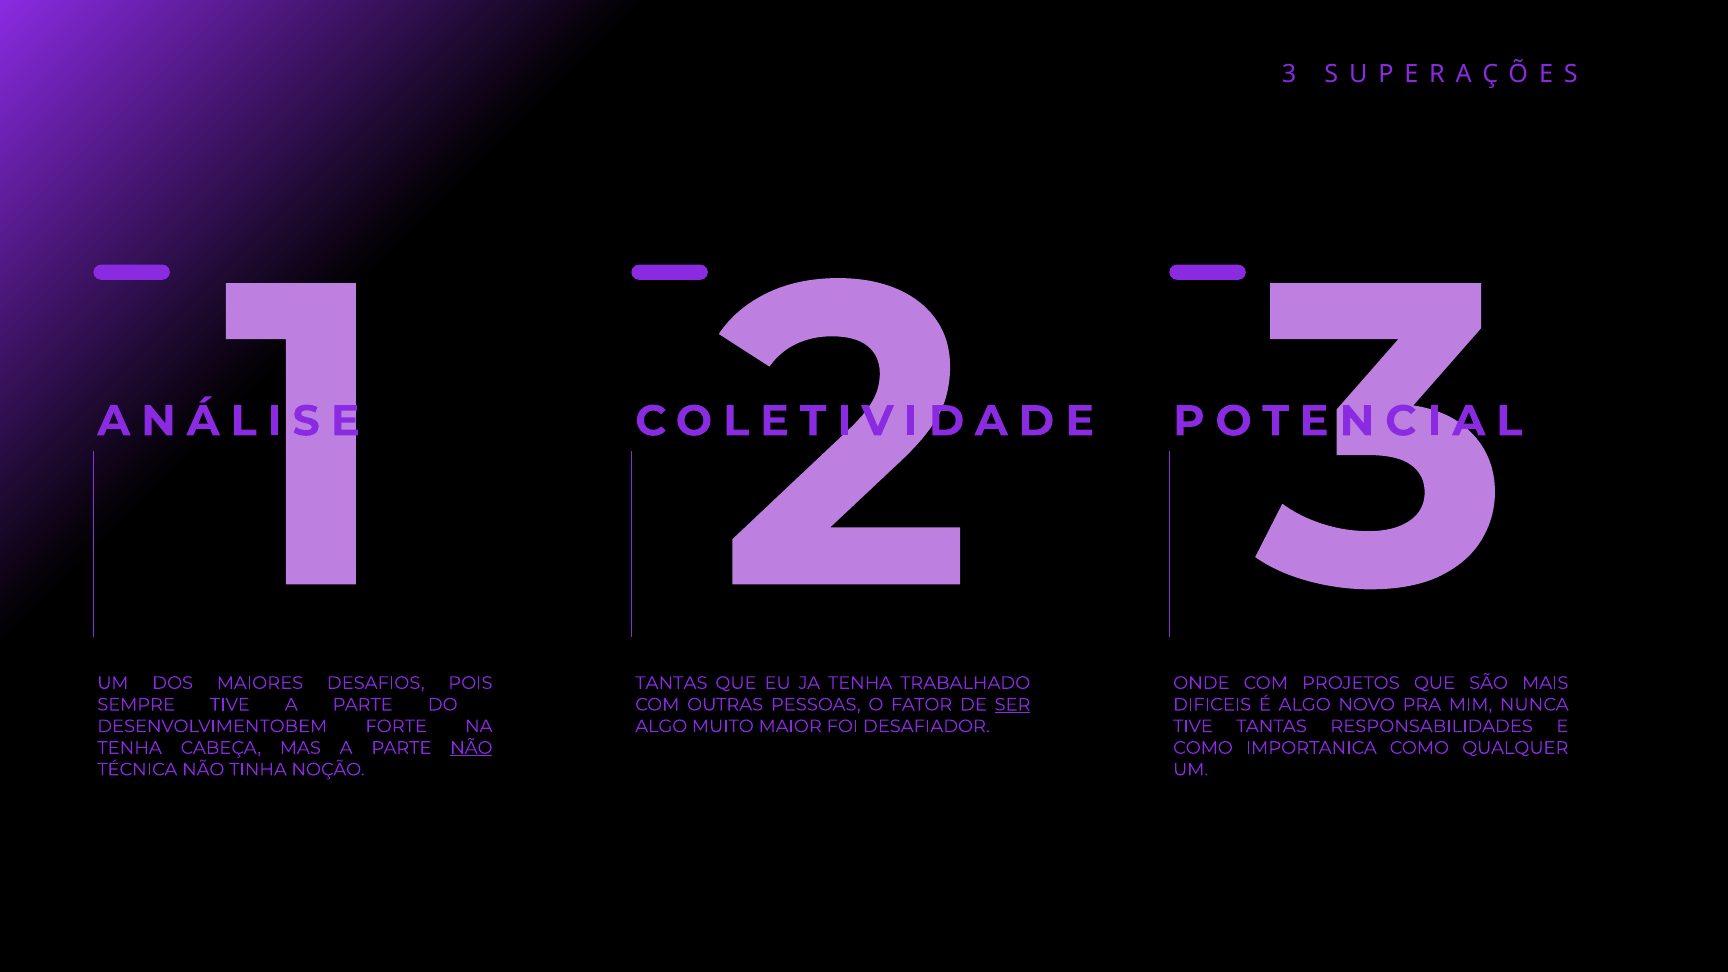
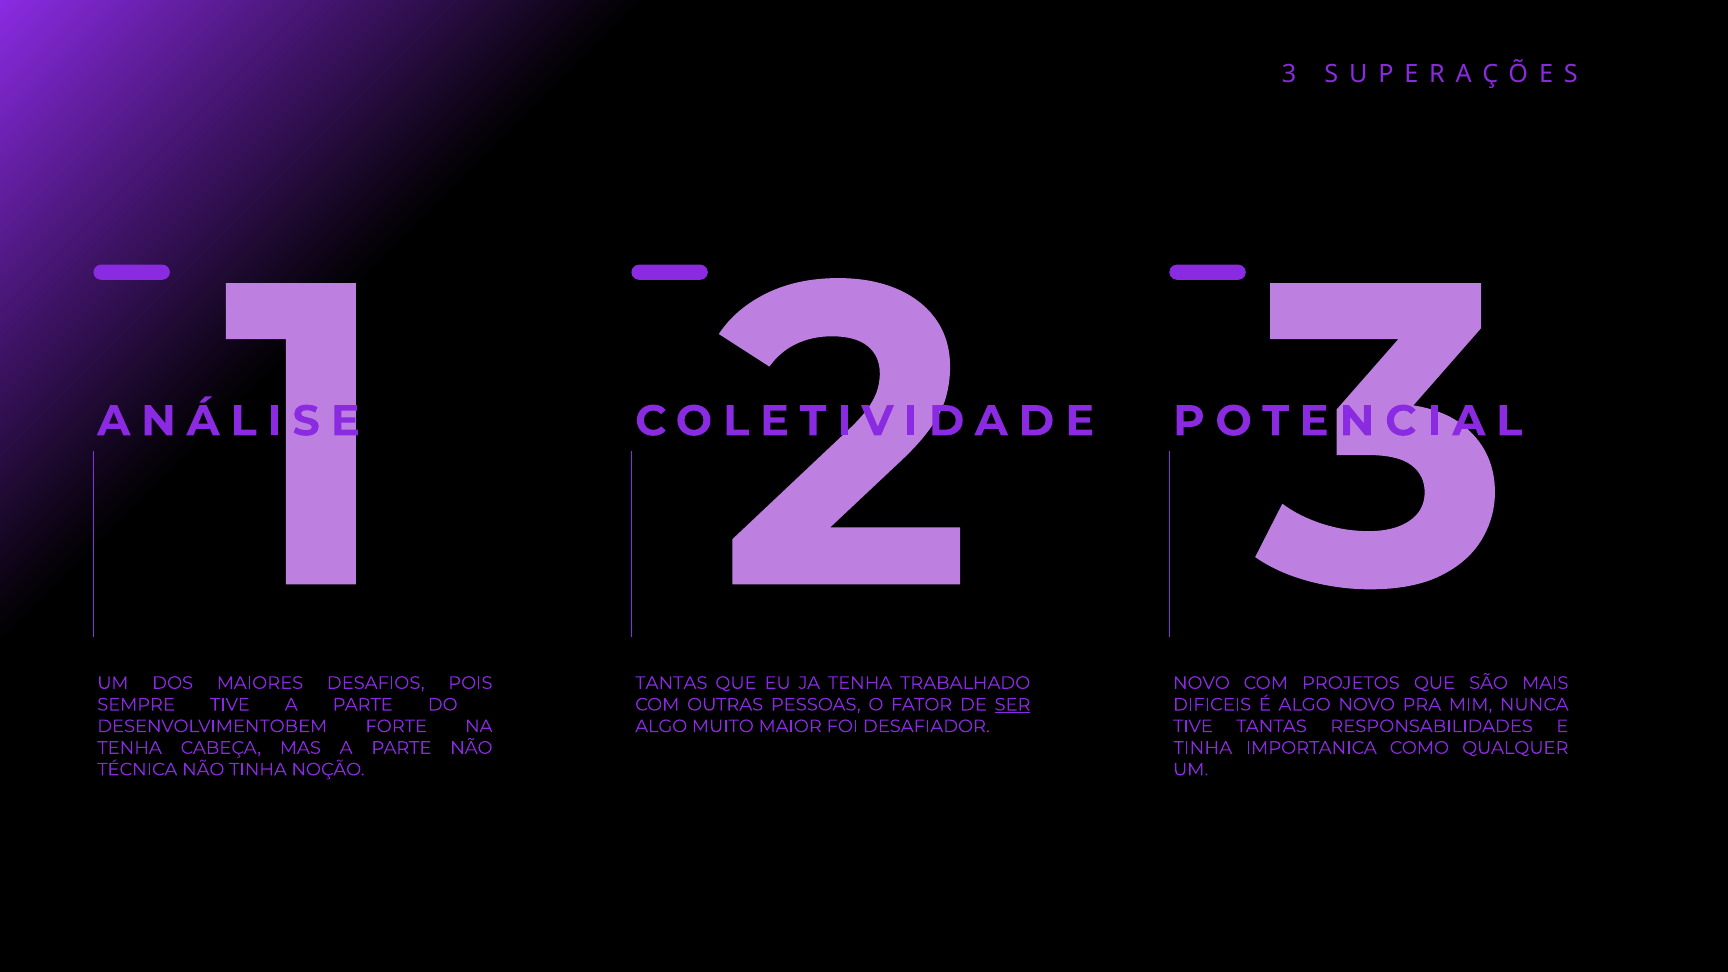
ONDE at (1201, 683): ONDE -> NOVO
NÃO at (471, 748) underline: present -> none
COMO at (1203, 748): COMO -> TINHA
